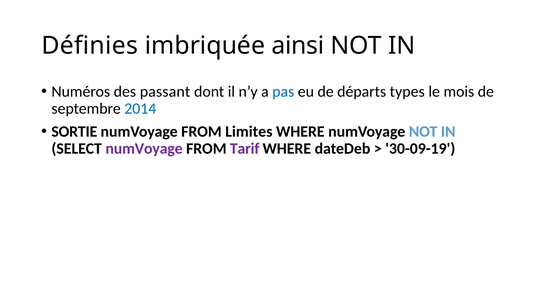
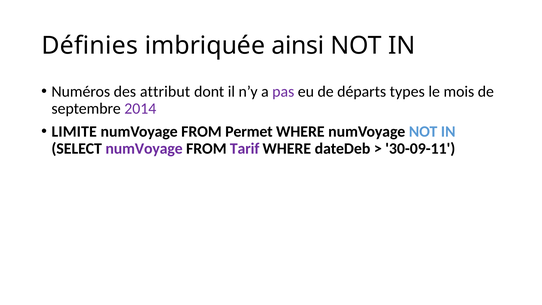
passant: passant -> attribut
pas colour: blue -> purple
2014 colour: blue -> purple
SORTIE: SORTIE -> LIMITE
Limites: Limites -> Permet
30-09-19: 30-09-19 -> 30-09-11
